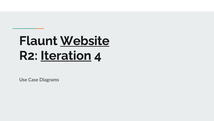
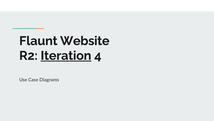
Website underline: present -> none
